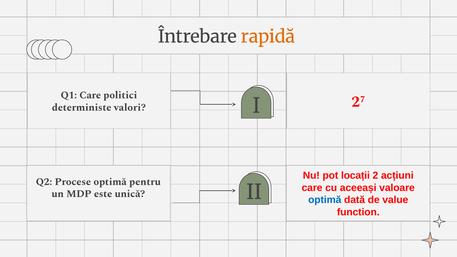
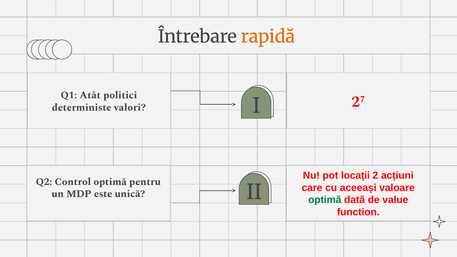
Q1 Care: Care -> Atât
Procese: Procese -> Control
optimă at (325, 200) colour: blue -> green
